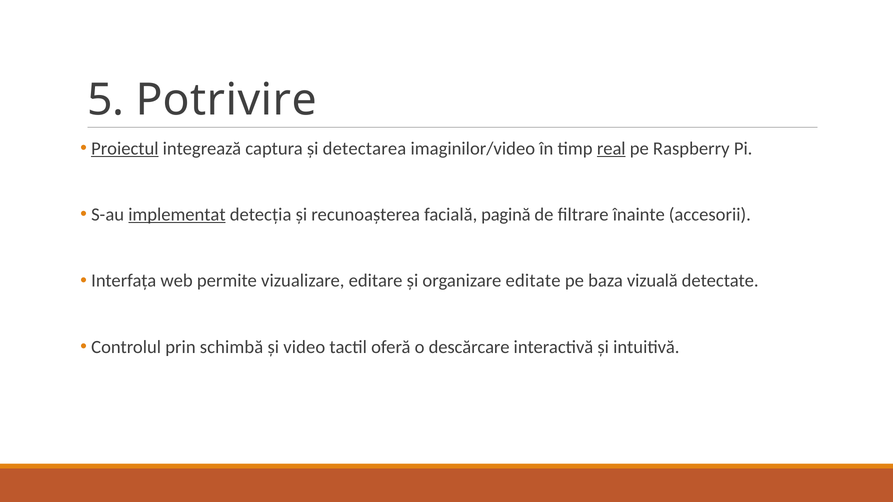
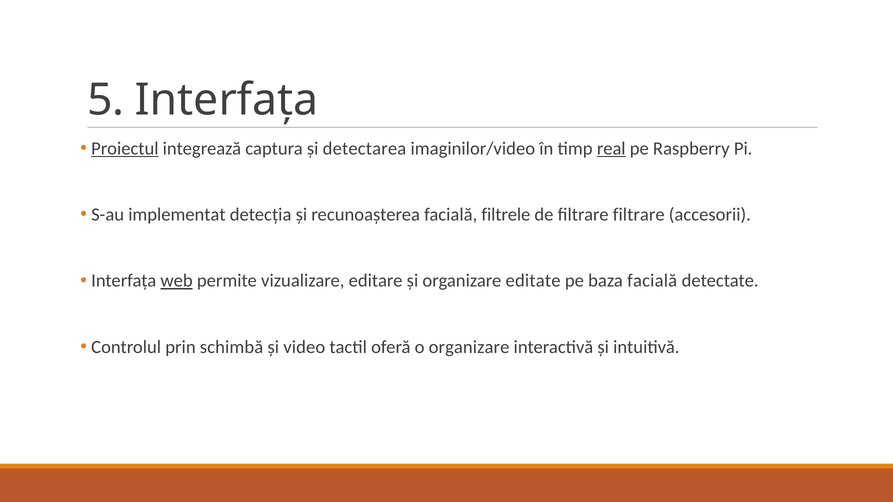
5 Potrivire: Potrivire -> Interfața
implementat underline: present -> none
pagină: pagină -> filtrele
filtrare înainte: înainte -> filtrare
web underline: none -> present
baza vizuală: vizuală -> facială
o descărcare: descărcare -> organizare
